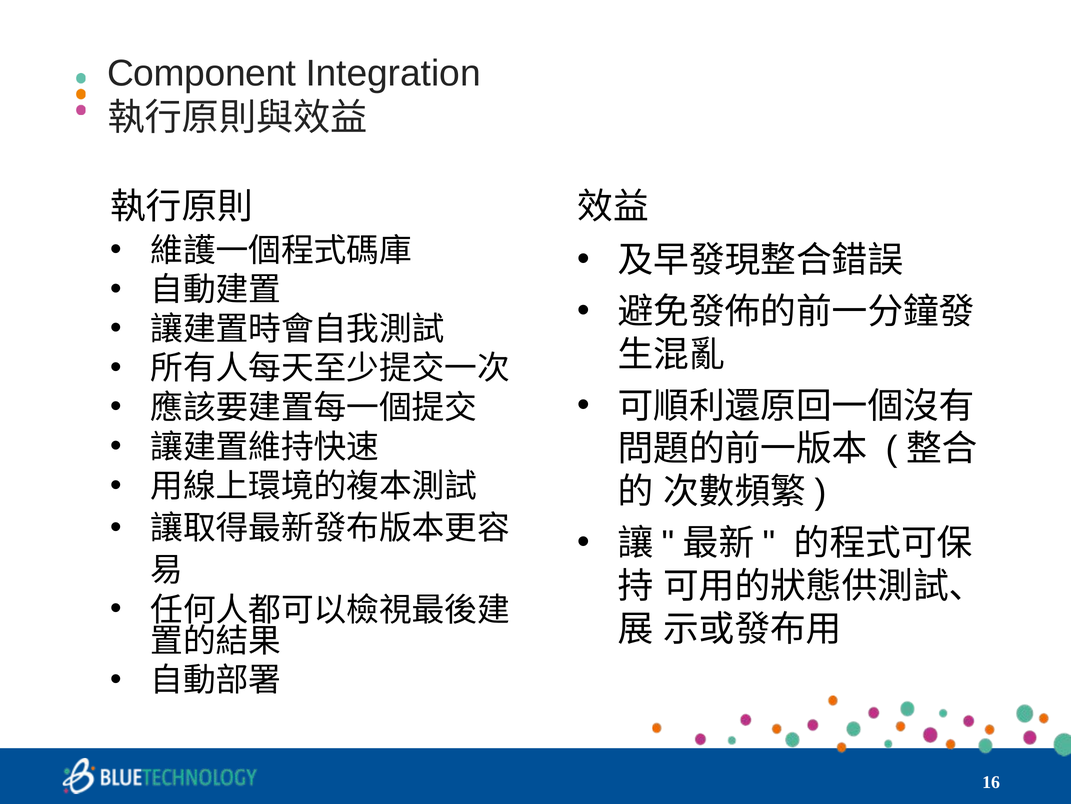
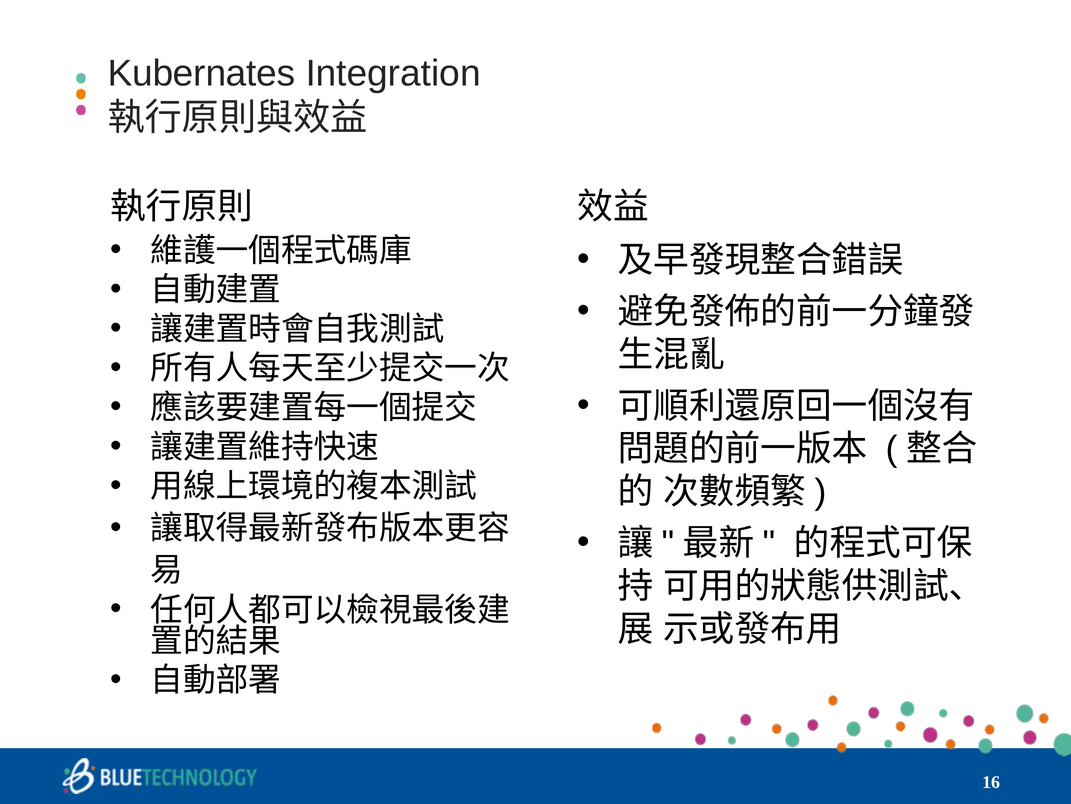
Component: Component -> Kubernates
